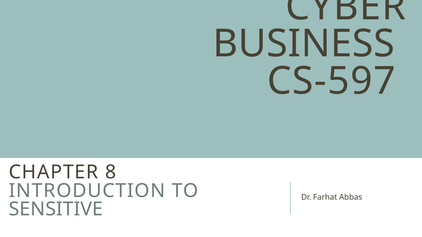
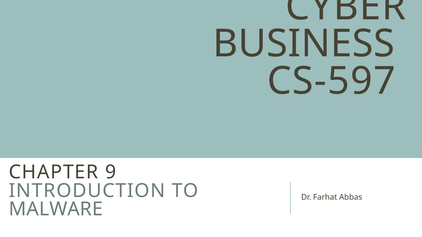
8: 8 -> 9
SENSITIVE: SENSITIVE -> MALWARE
